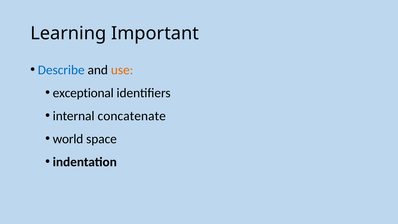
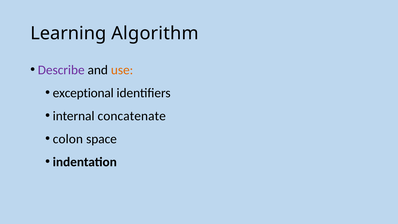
Important: Important -> Algorithm
Describe colour: blue -> purple
world: world -> colon
